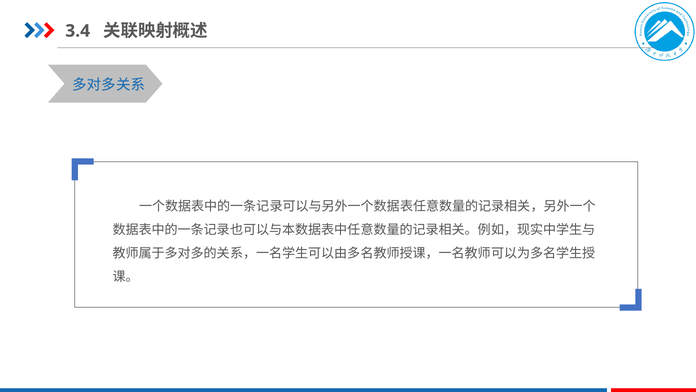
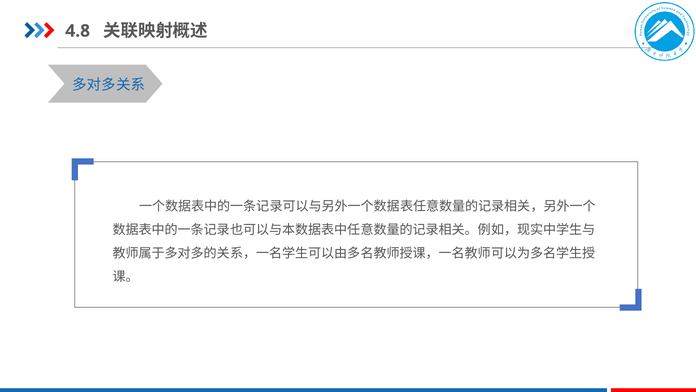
3.4: 3.4 -> 4.8
